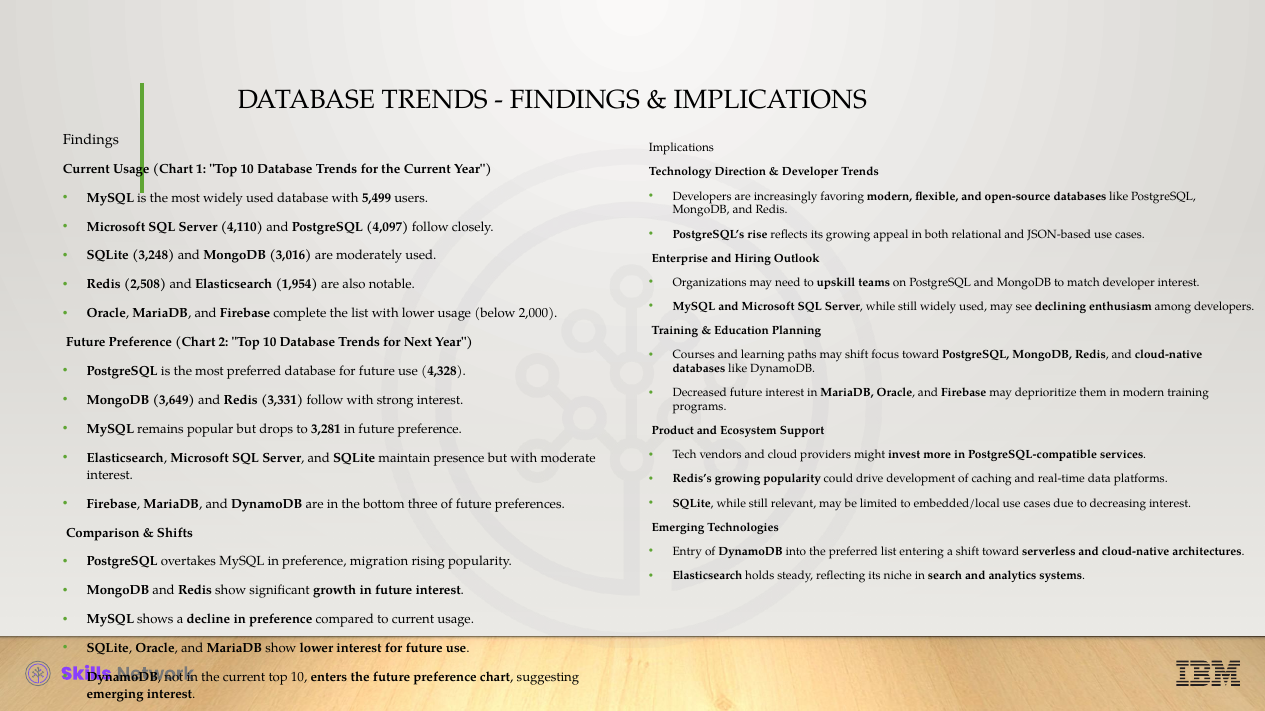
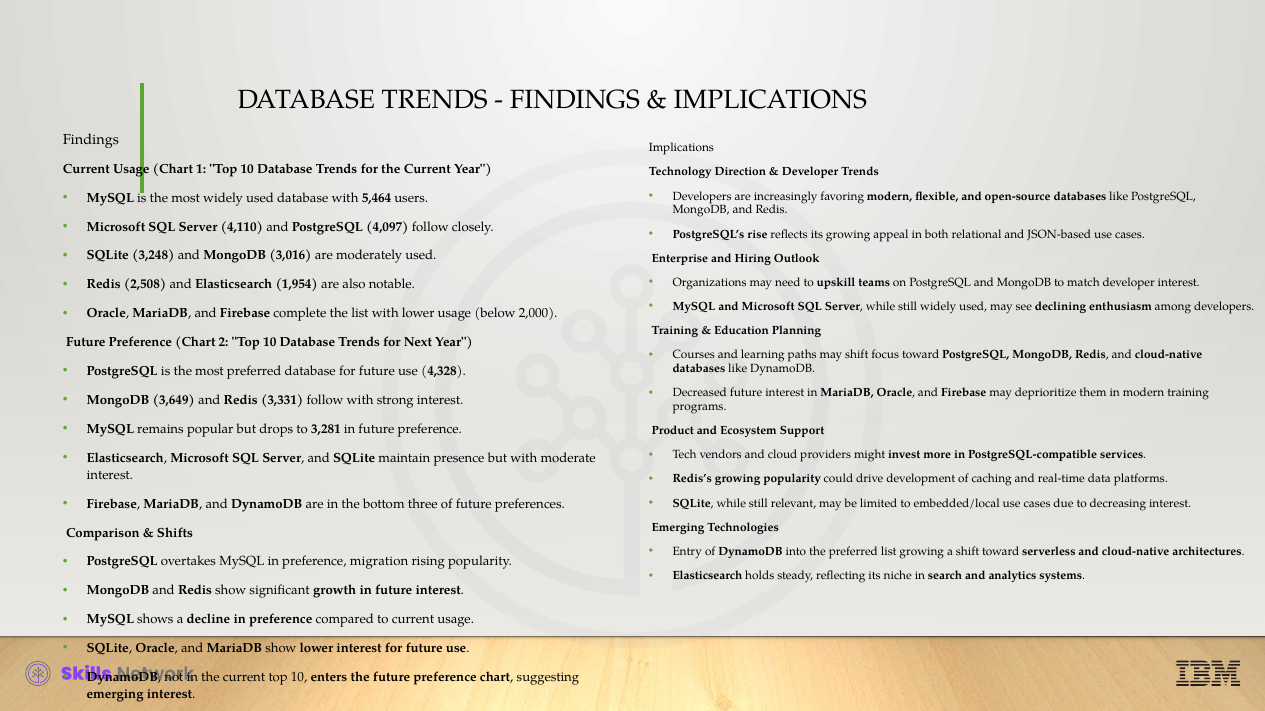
5,499: 5,499 -> 5,464
list entering: entering -> growing
